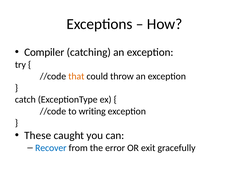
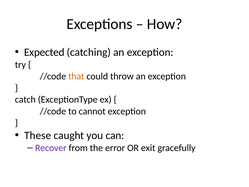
Compiler: Compiler -> Expected
writing: writing -> cannot
Recover colour: blue -> purple
